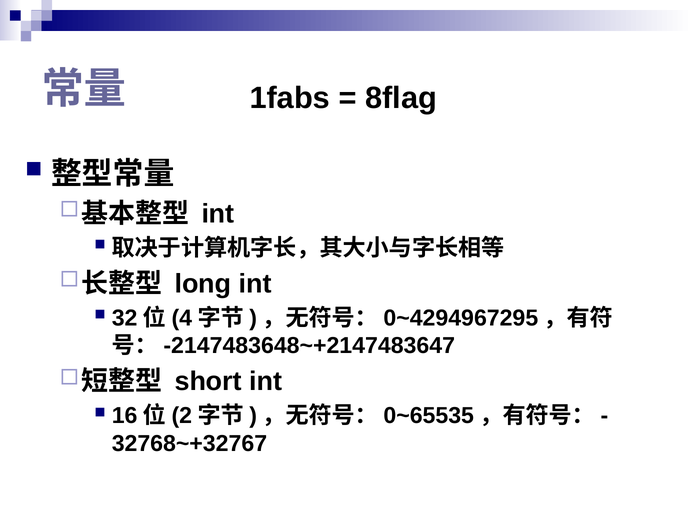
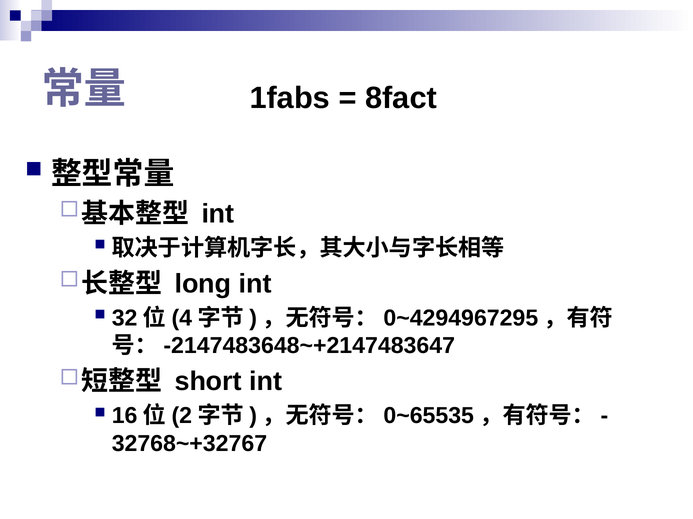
8flag: 8flag -> 8fact
